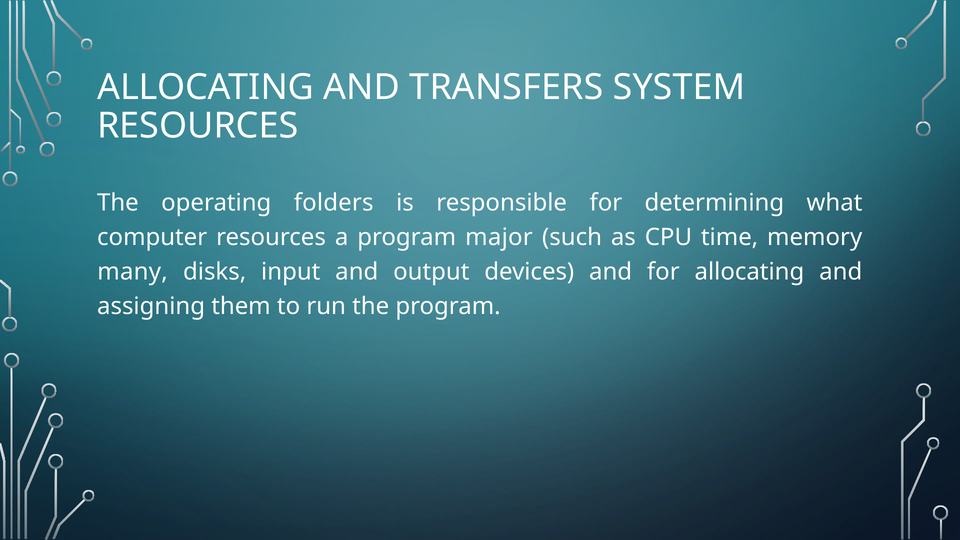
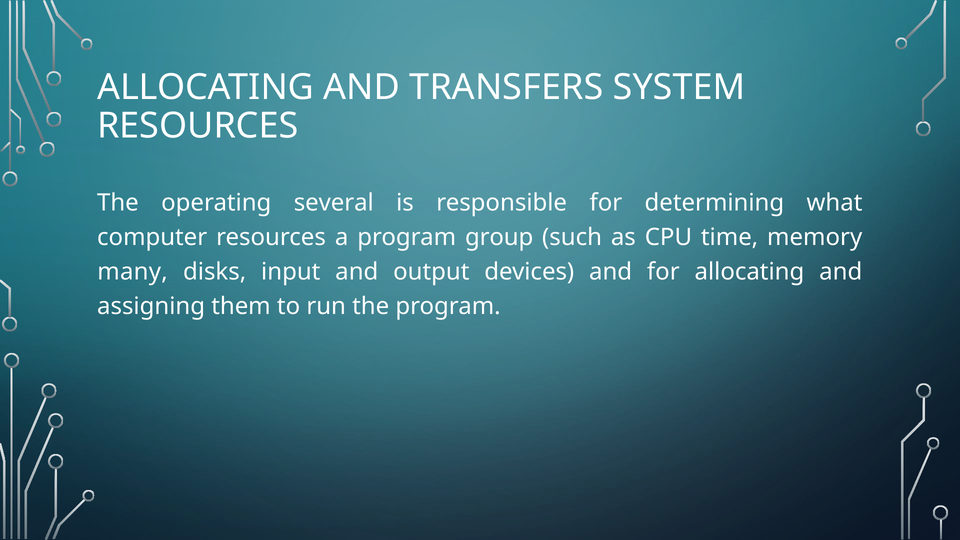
folders: folders -> several
major: major -> group
